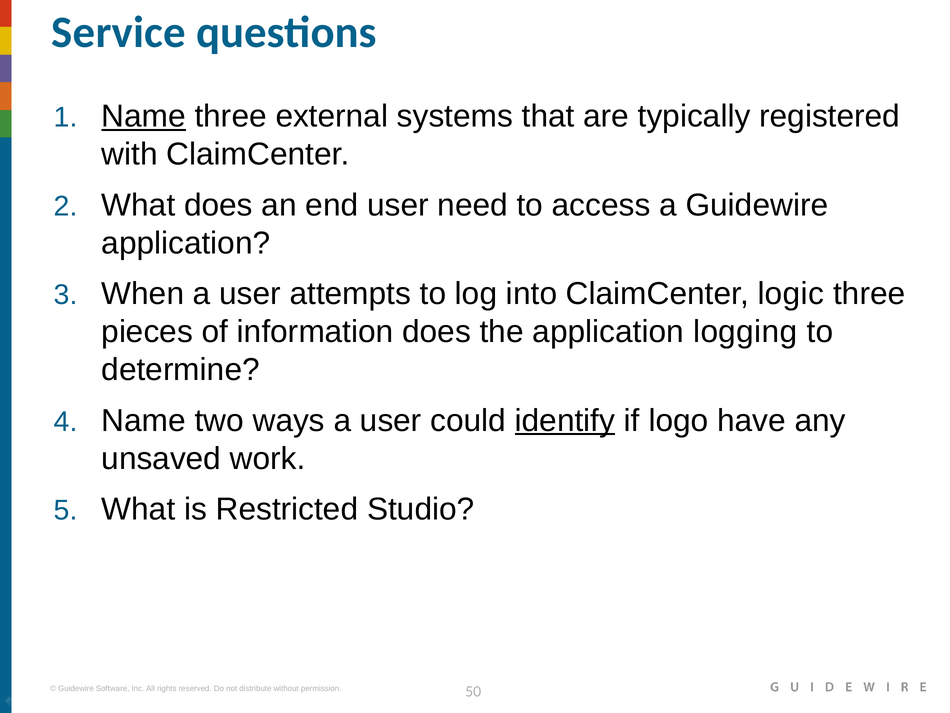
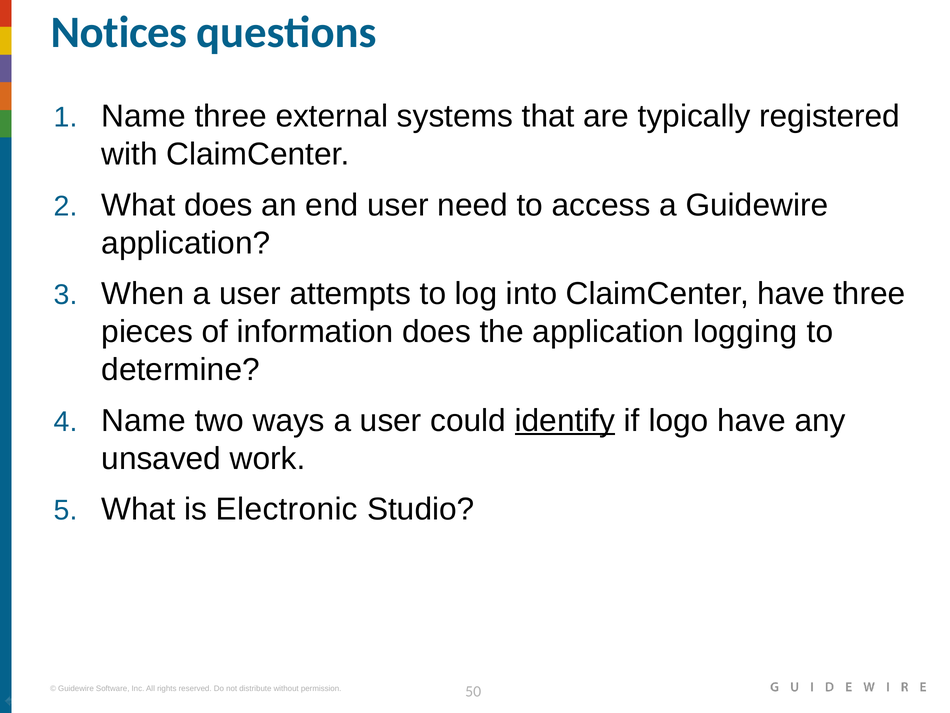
Service: Service -> Notices
Name at (144, 116) underline: present -> none
ClaimCenter logic: logic -> have
Restricted: Restricted -> Electronic
